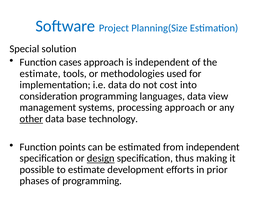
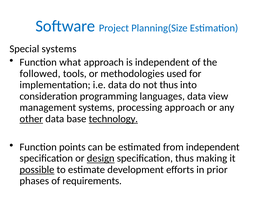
Special solution: solution -> systems
cases: cases -> what
estimate at (40, 74): estimate -> followed
not cost: cost -> thus
technology underline: none -> present
possible underline: none -> present
of programming: programming -> requirements
